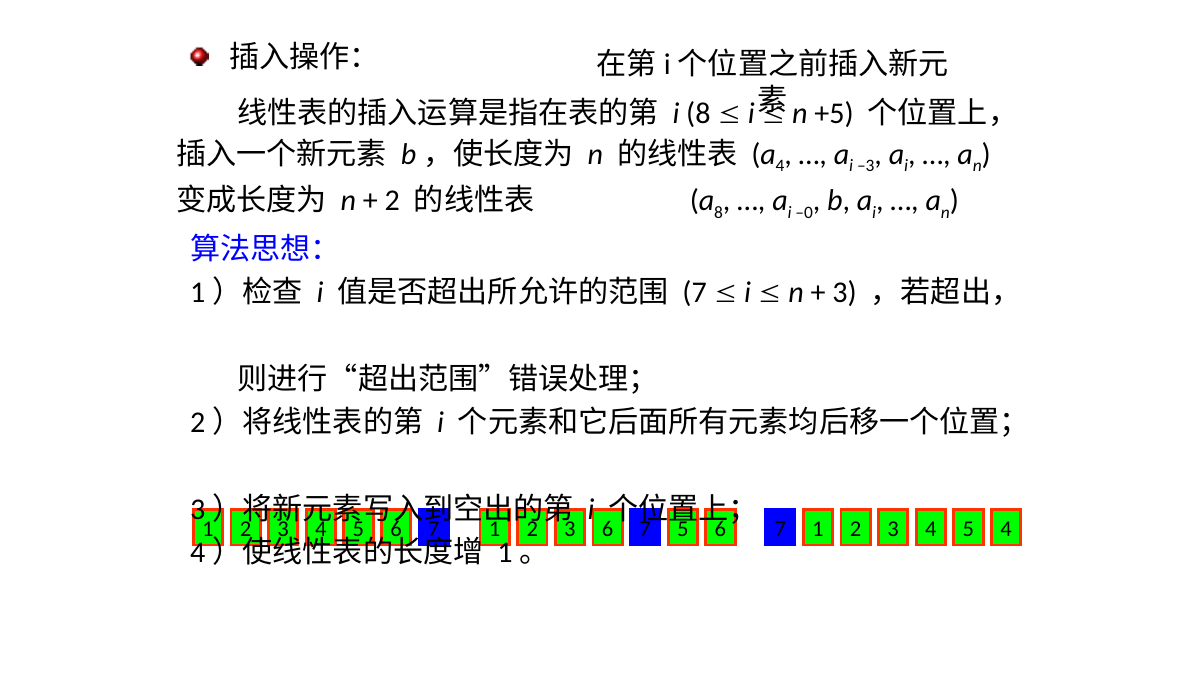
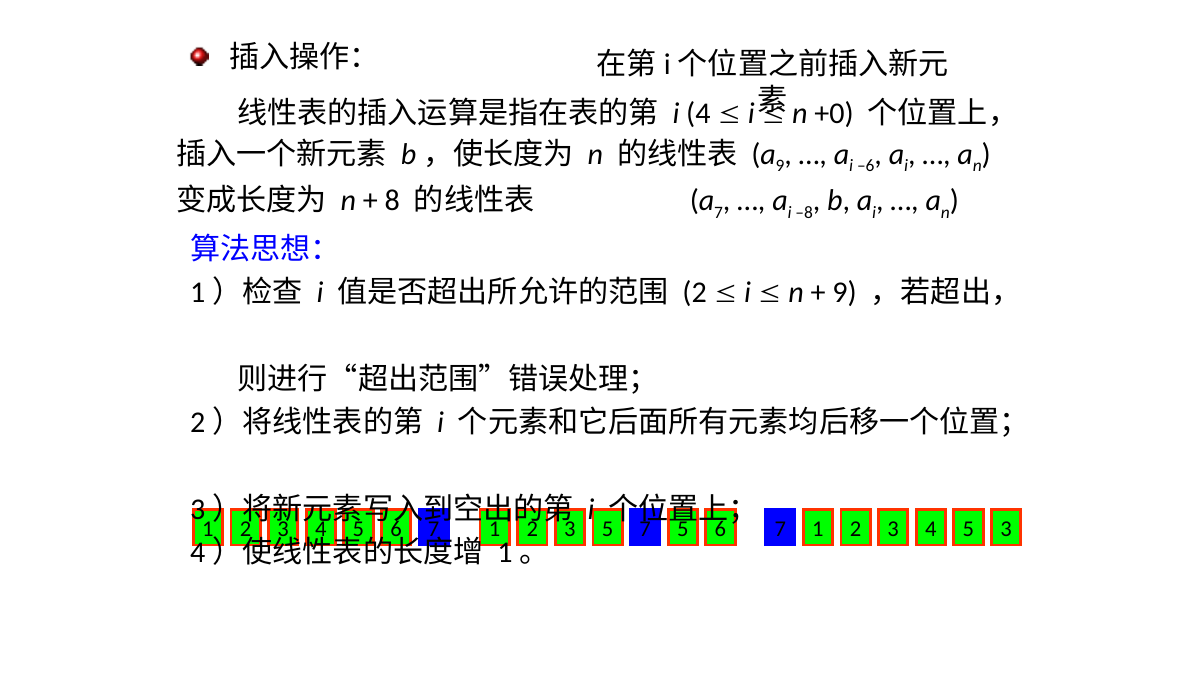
i 8: 8 -> 4
+5: +5 -> +0
4 at (780, 166): 4 -> 9
–3: –3 -> –6
2 at (392, 201): 2 -> 8
8 at (719, 213): 8 -> 7
–0: –0 -> –8
7 at (695, 293): 7 -> 2
3 at (845, 293): 3 -> 9
3 6: 6 -> 5
4 at (1006, 529): 4 -> 3
